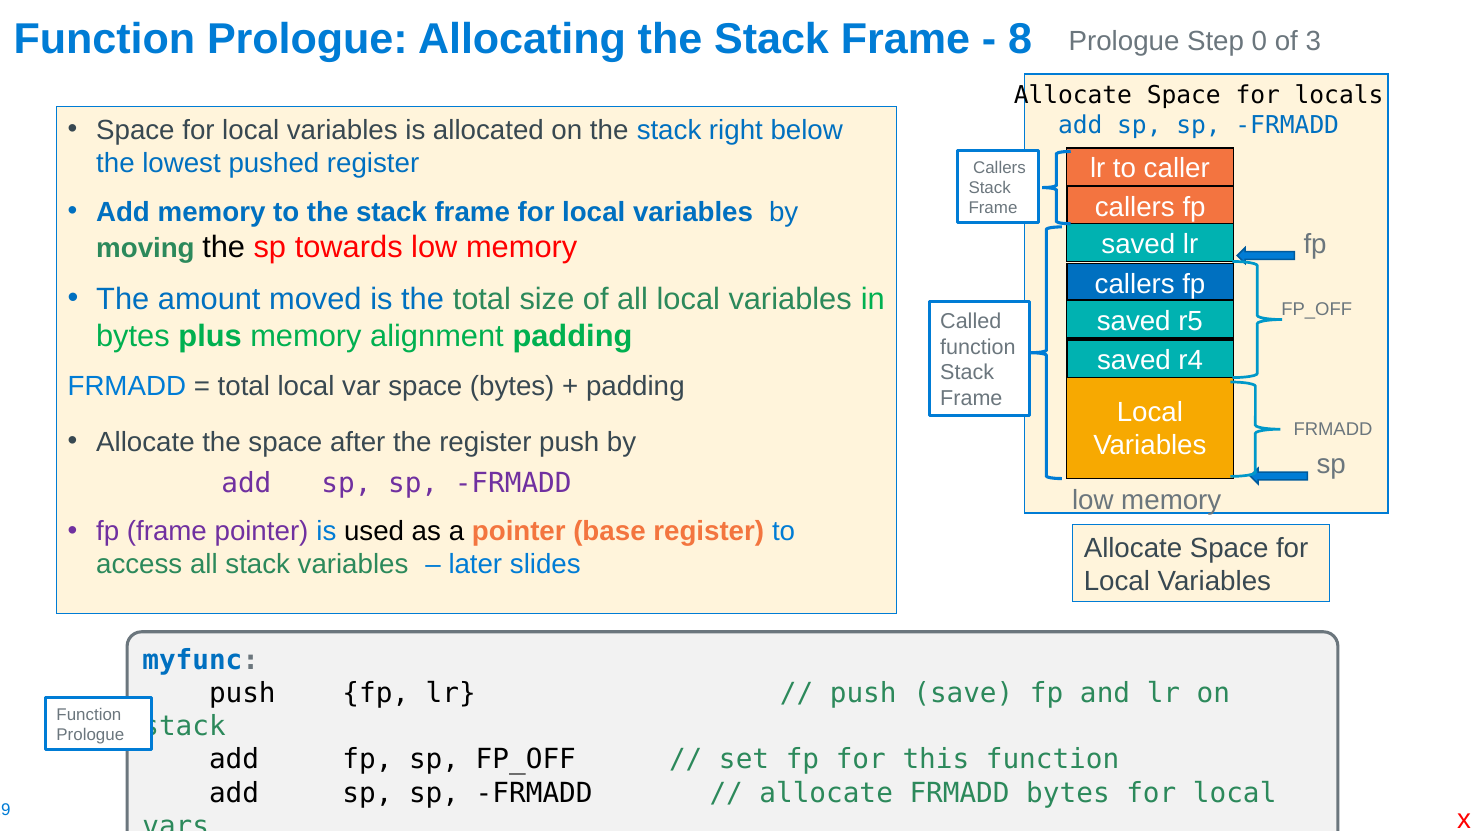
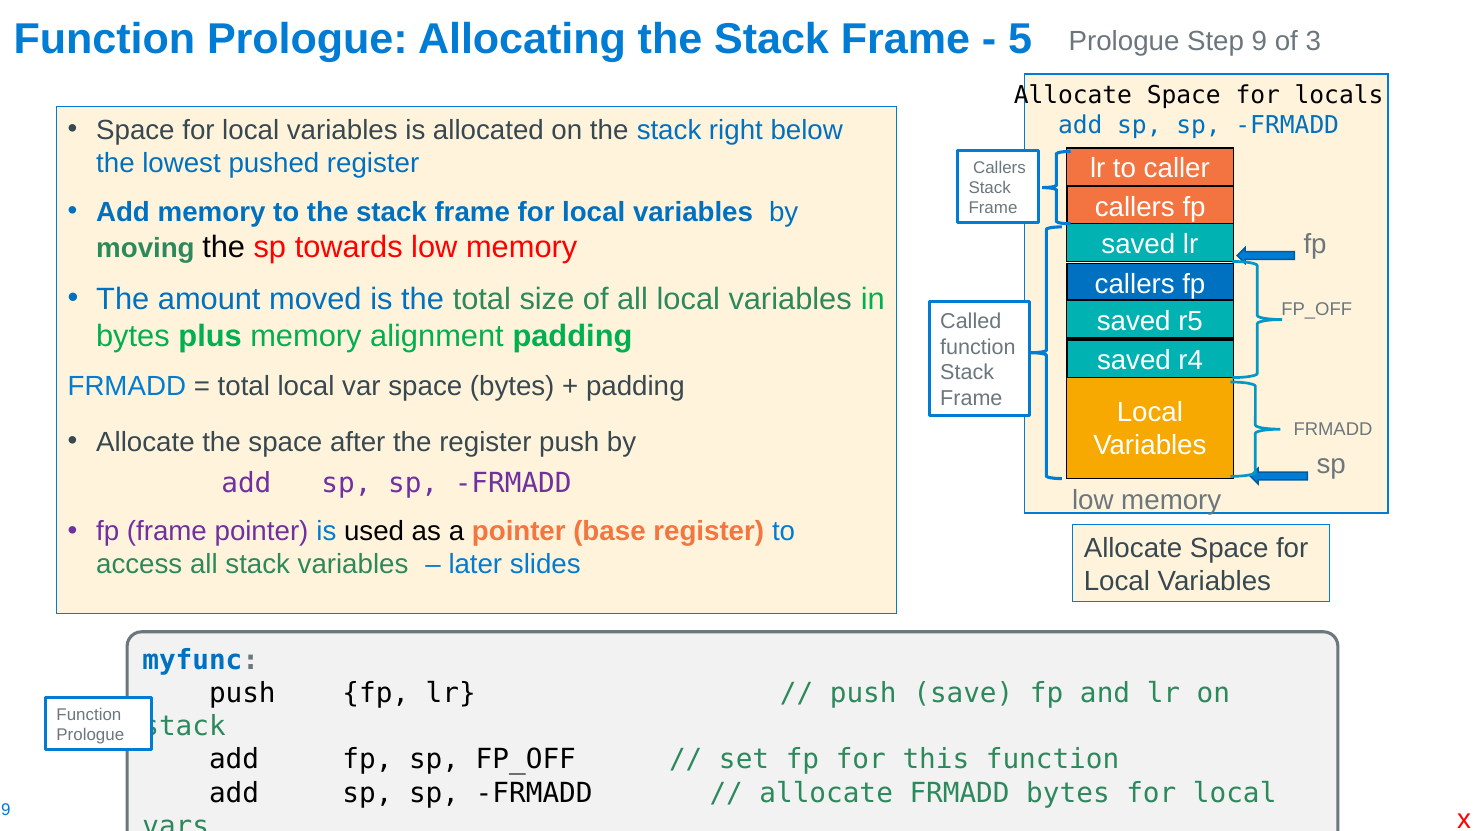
8: 8 -> 5
0: 0 -> 9
